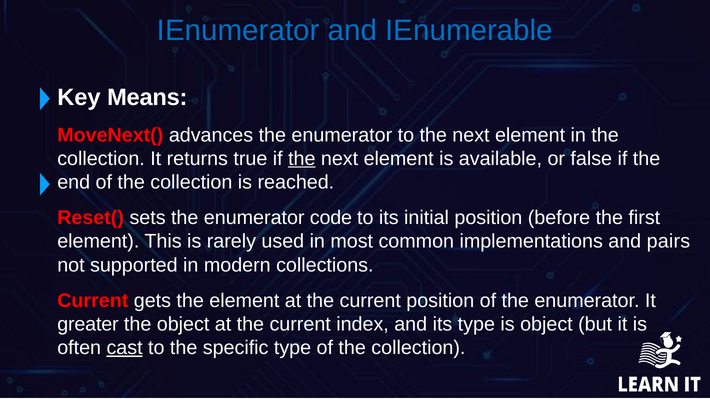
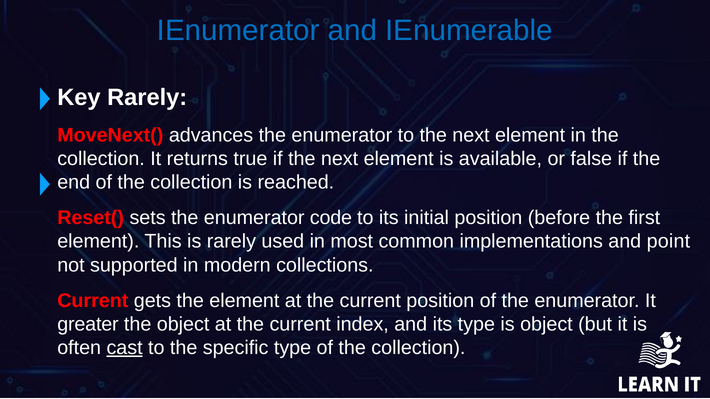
Key Means: Means -> Rarely
the at (302, 159) underline: present -> none
pairs: pairs -> point
